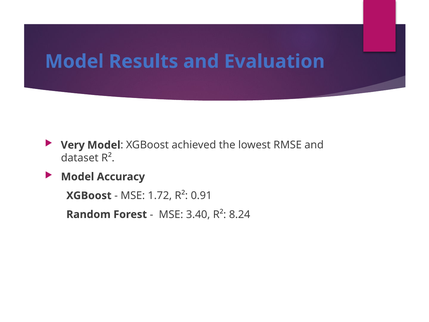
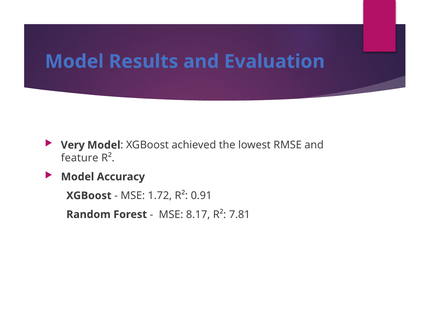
dataset: dataset -> feature
3.40: 3.40 -> 8.17
8.24: 8.24 -> 7.81
